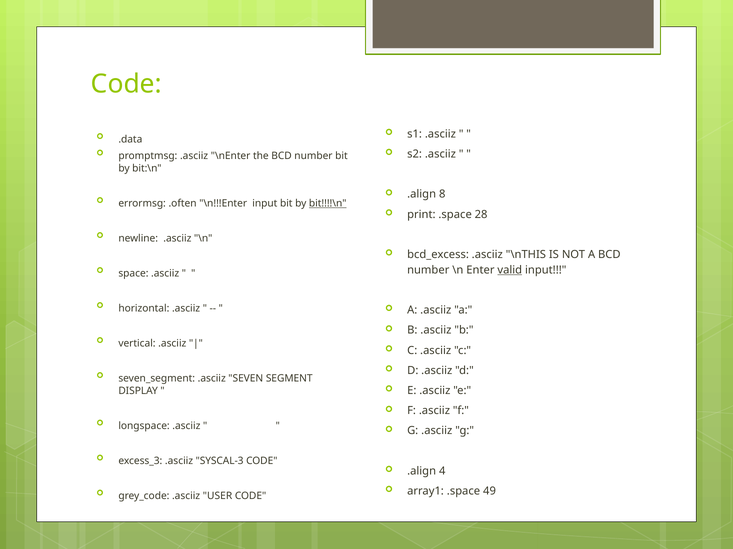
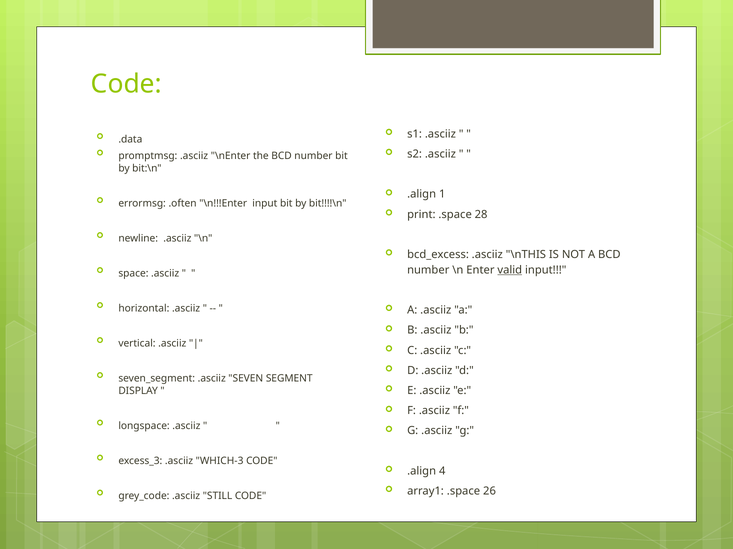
8: 8 -> 1
bit!!!!\n underline: present -> none
SYSCAL-3: SYSCAL-3 -> WHICH-3
49: 49 -> 26
USER: USER -> STILL
